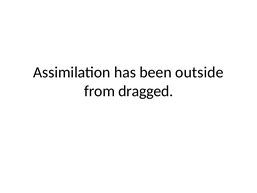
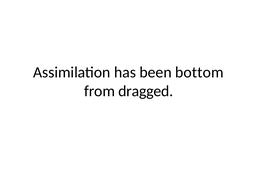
outside: outside -> bottom
